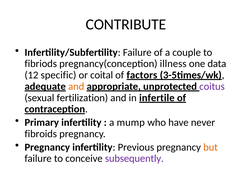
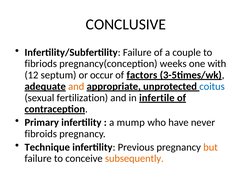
CONTRIBUTE: CONTRIBUTE -> CONCLUSIVE
illness: illness -> weeks
data: data -> with
specific: specific -> septum
coital: coital -> occur
coitus colour: purple -> blue
Pregnancy at (47, 147): Pregnancy -> Technique
subsequently colour: purple -> orange
